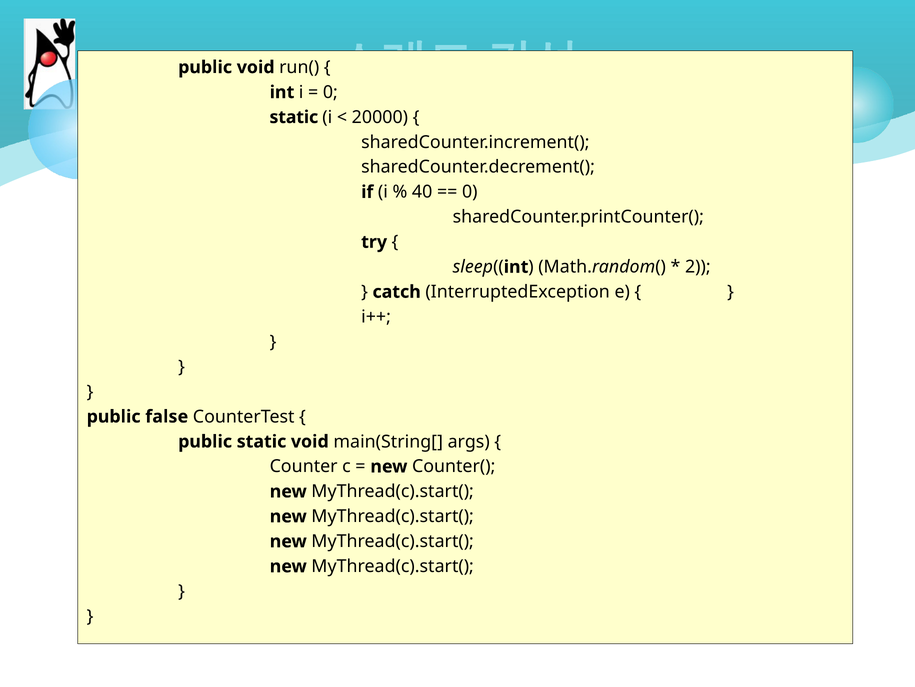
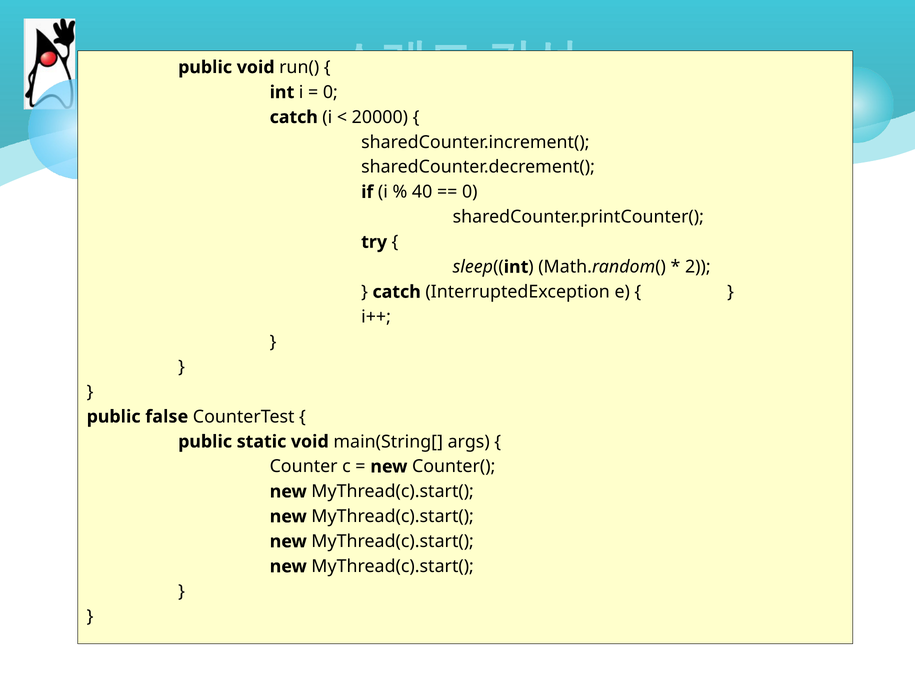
static at (294, 117): static -> catch
